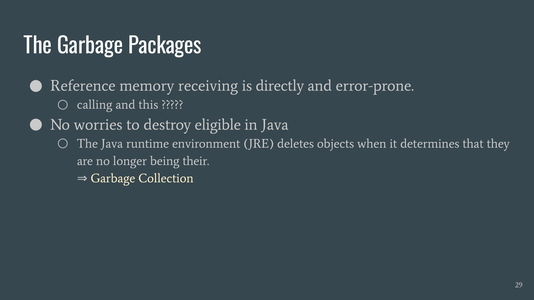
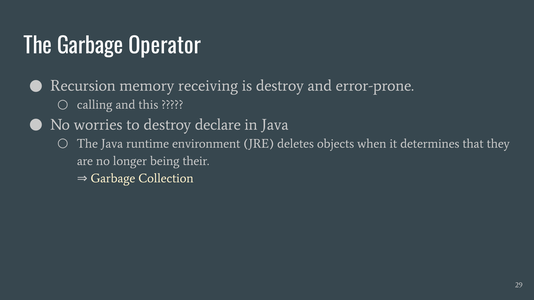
Packages: Packages -> Operator
Reference: Reference -> Recursion
is directly: directly -> destroy
eligible: eligible -> declare
